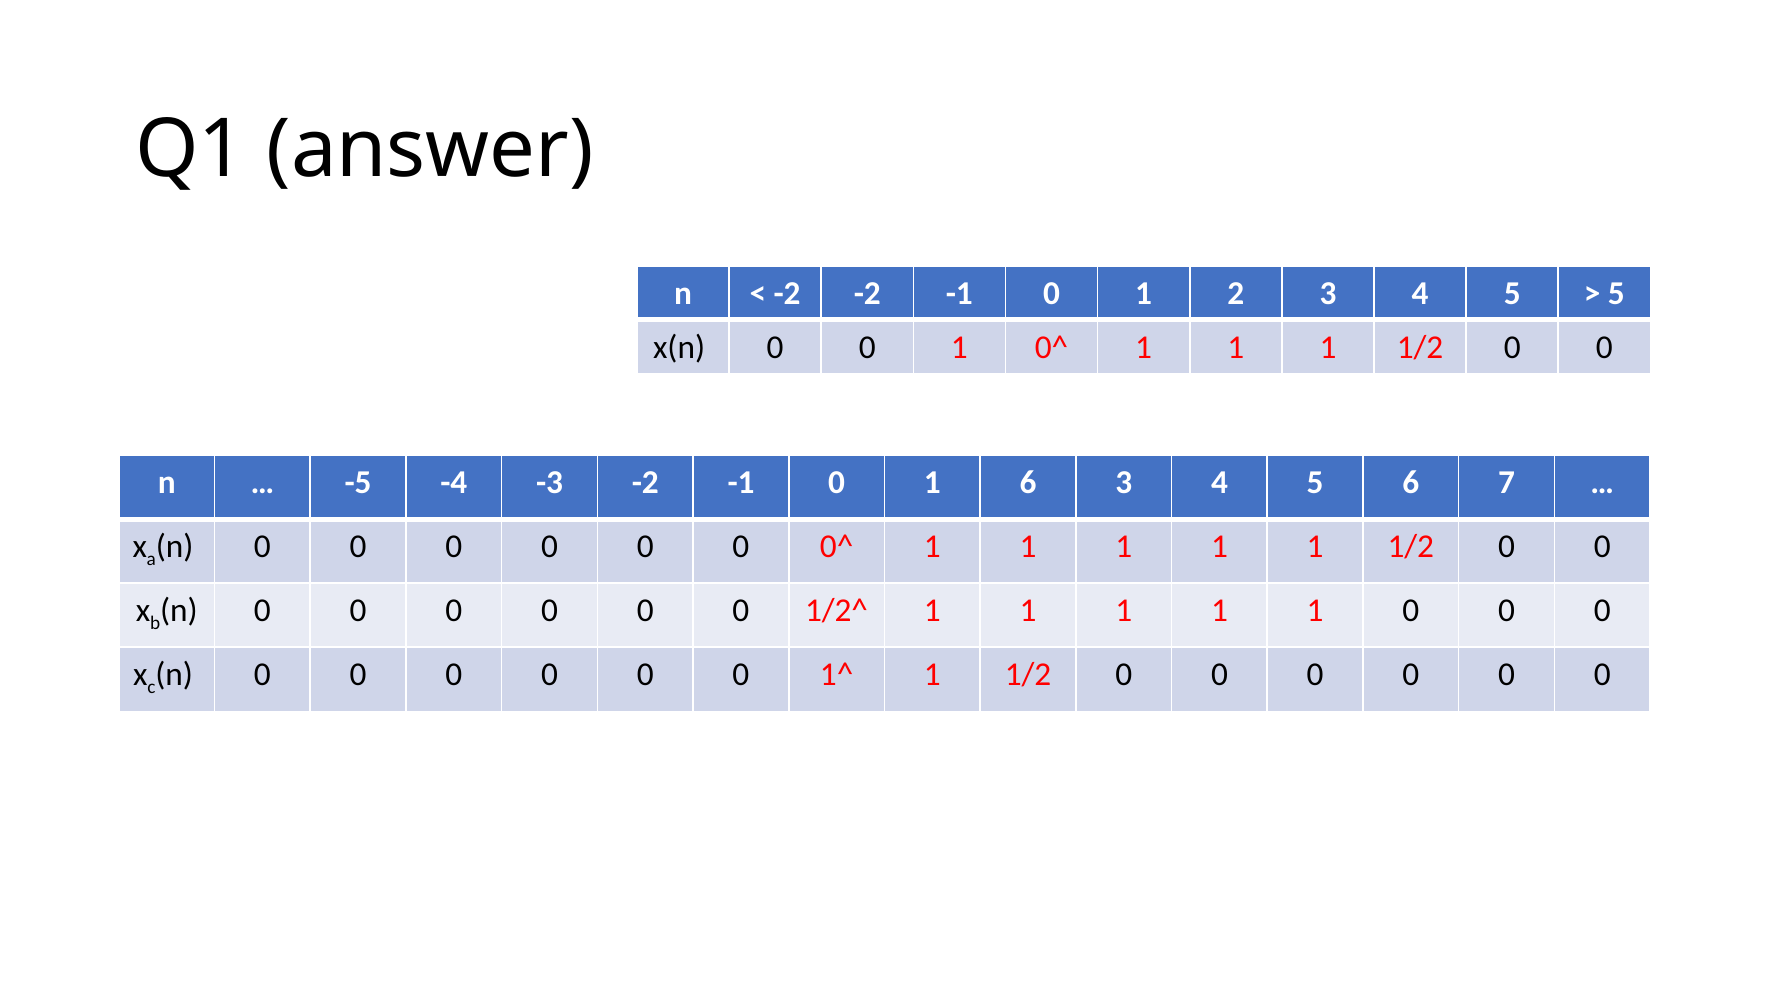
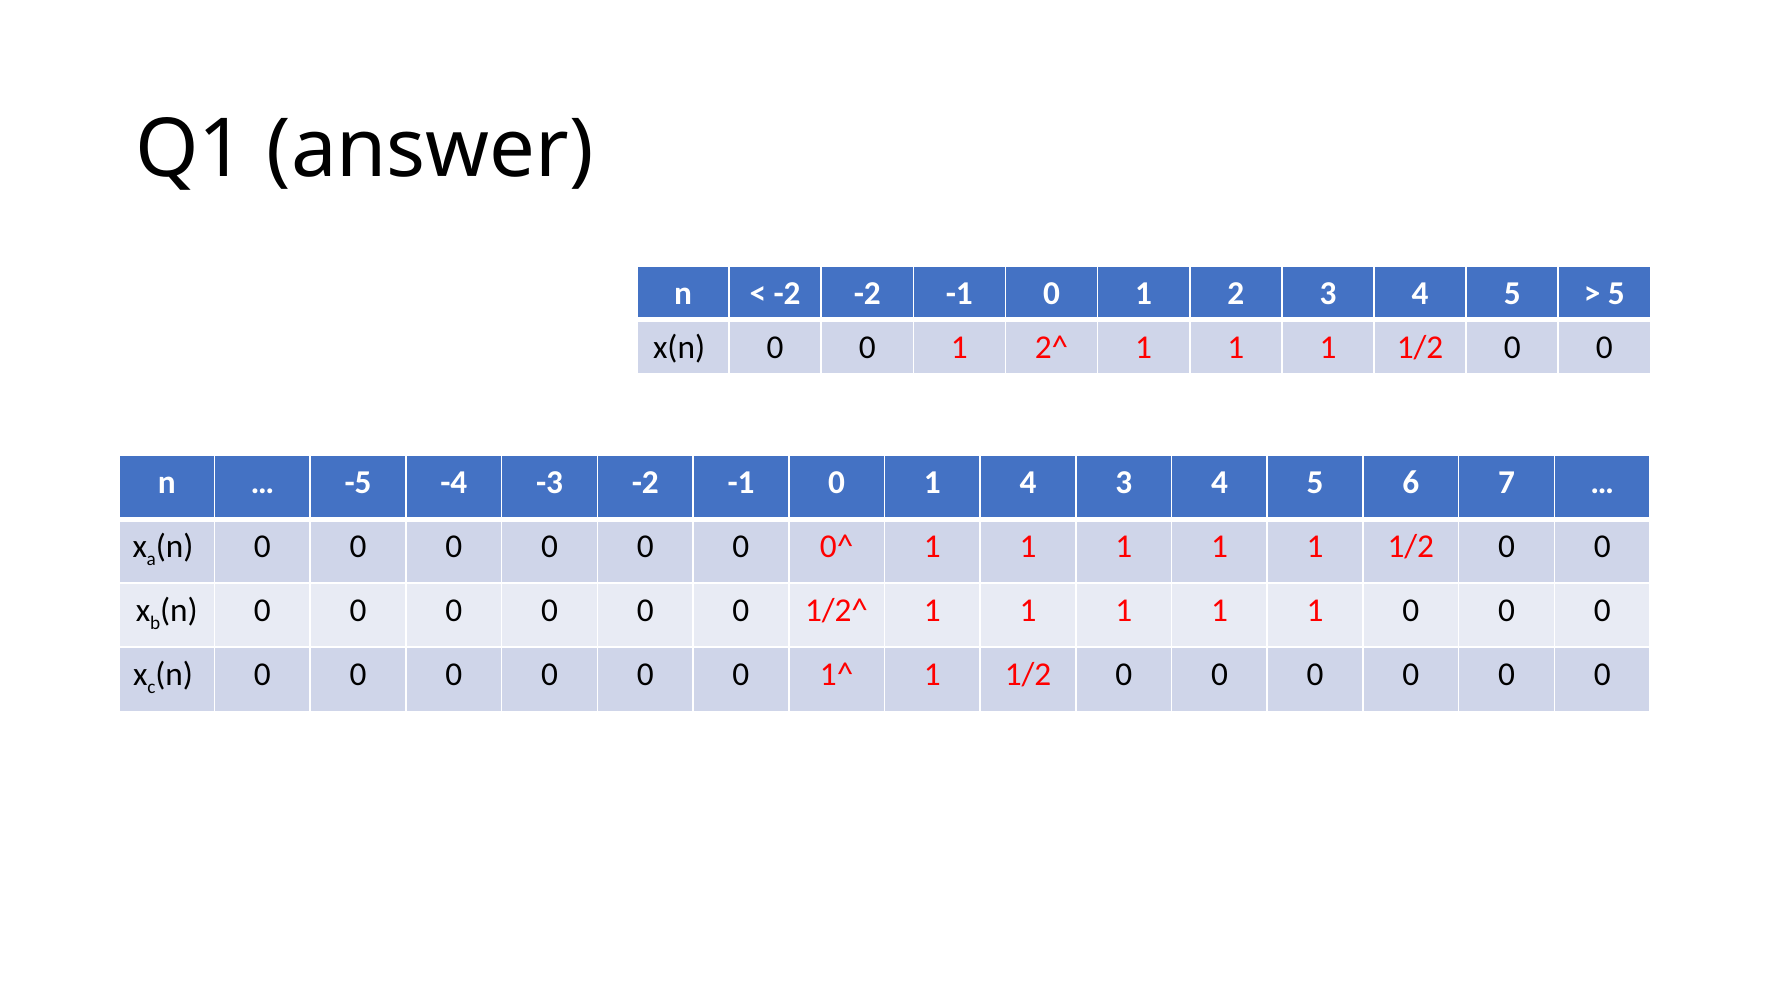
1 0^: 0^ -> 2^
1 6: 6 -> 4
